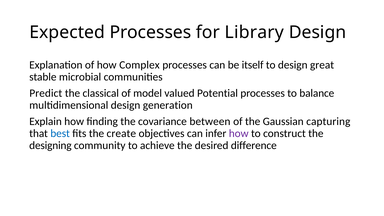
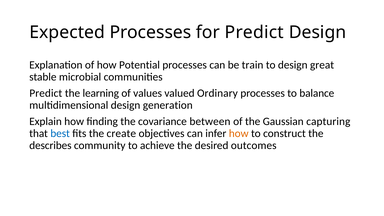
for Library: Library -> Predict
Complex: Complex -> Potential
itself: itself -> train
classical: classical -> learning
model: model -> values
Potential: Potential -> Ordinary
how at (239, 133) colour: purple -> orange
designing: designing -> describes
difference: difference -> outcomes
